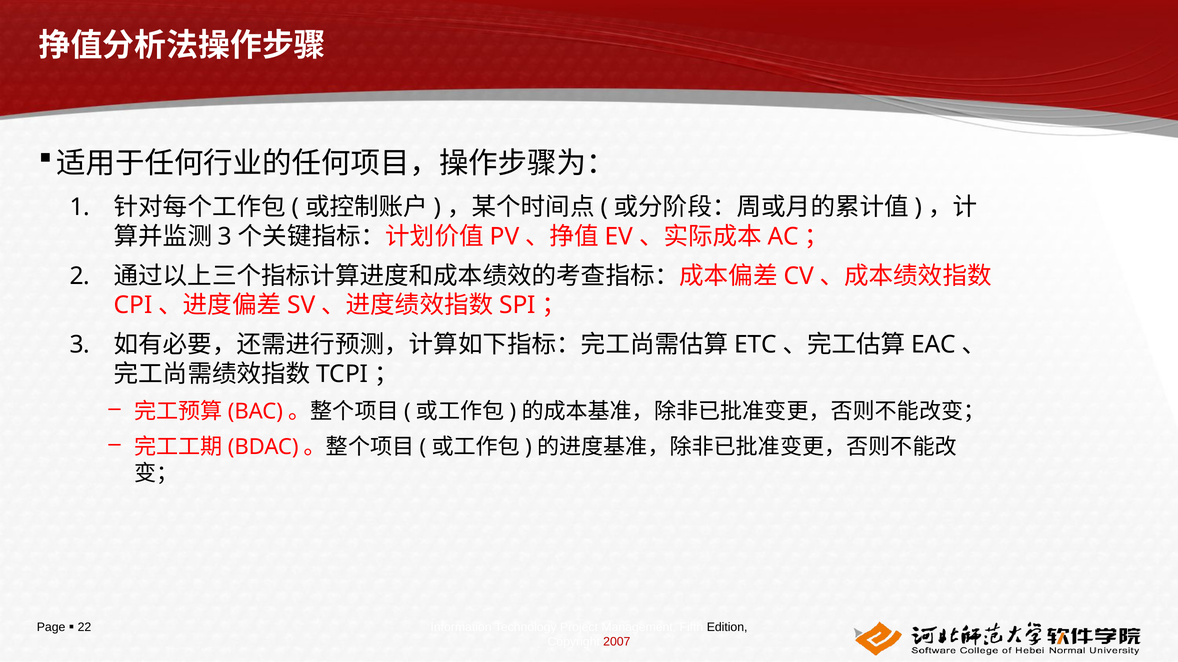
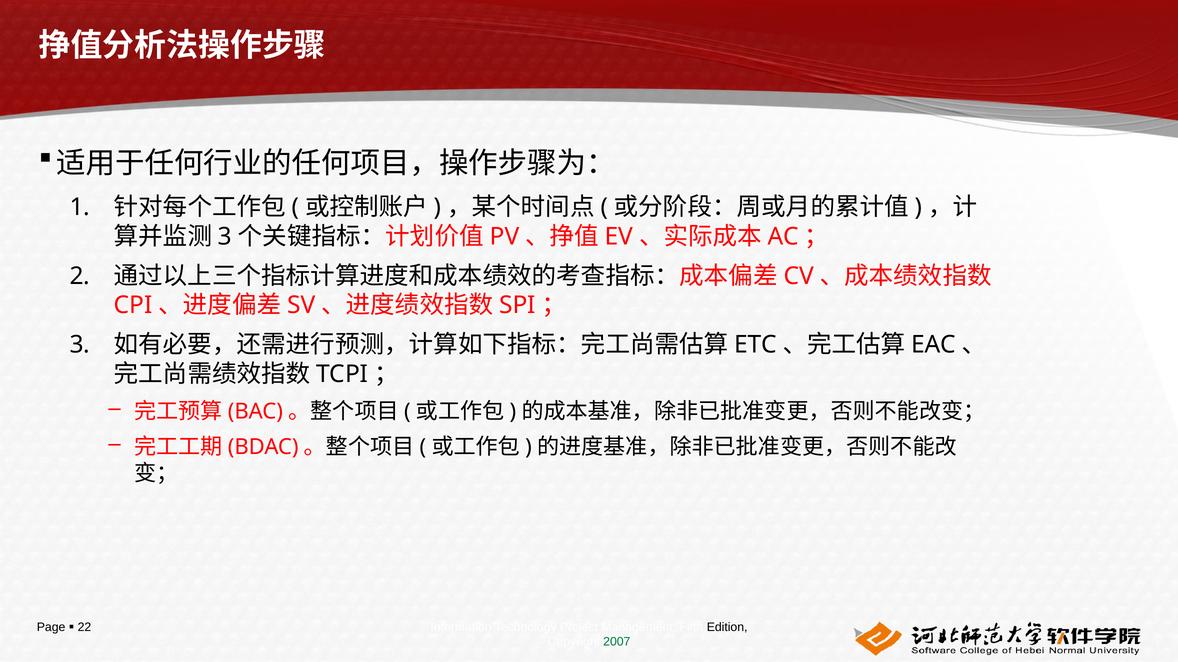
2007 colour: red -> green
